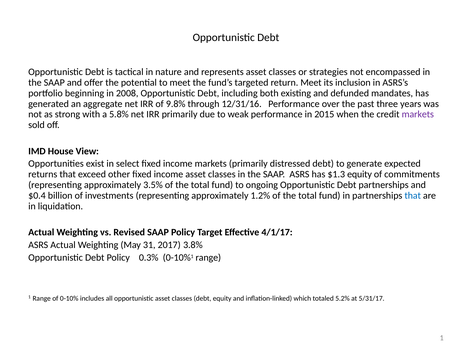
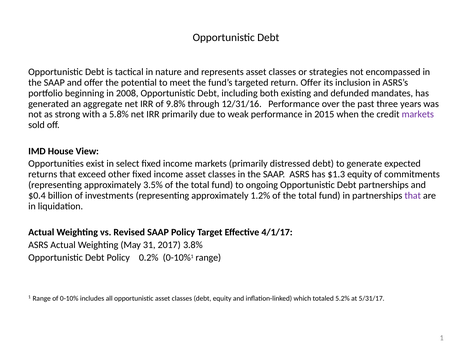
return Meet: Meet -> Offer
that at (413, 196) colour: blue -> purple
0.3%: 0.3% -> 0.2%
